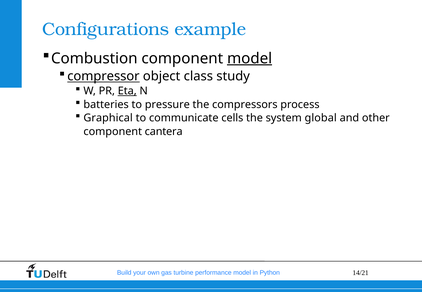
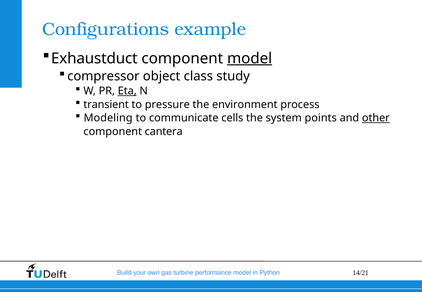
Combustion: Combustion -> Exhaustduct
compressor underline: present -> none
batteries: batteries -> transient
compressors: compressors -> environment
Graphical: Graphical -> Modeling
global: global -> points
other underline: none -> present
